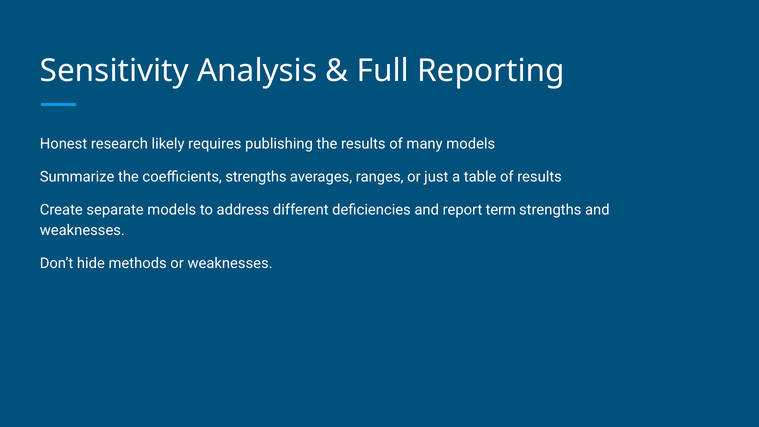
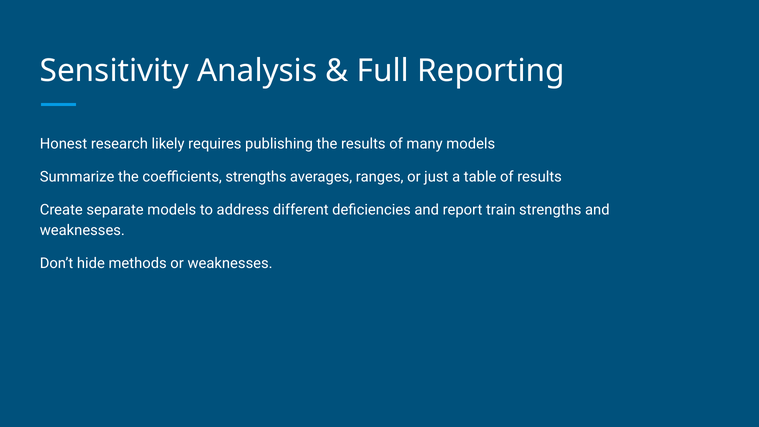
term: term -> train
